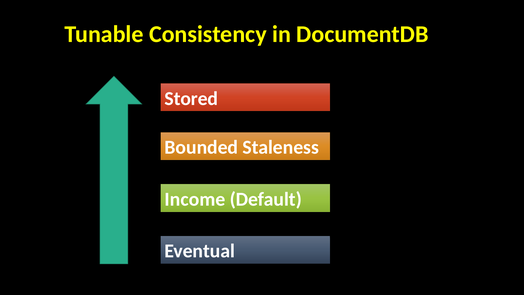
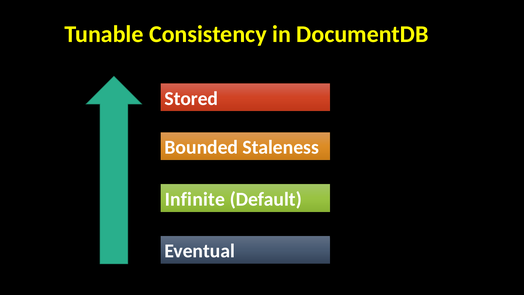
Income: Income -> Infinite
